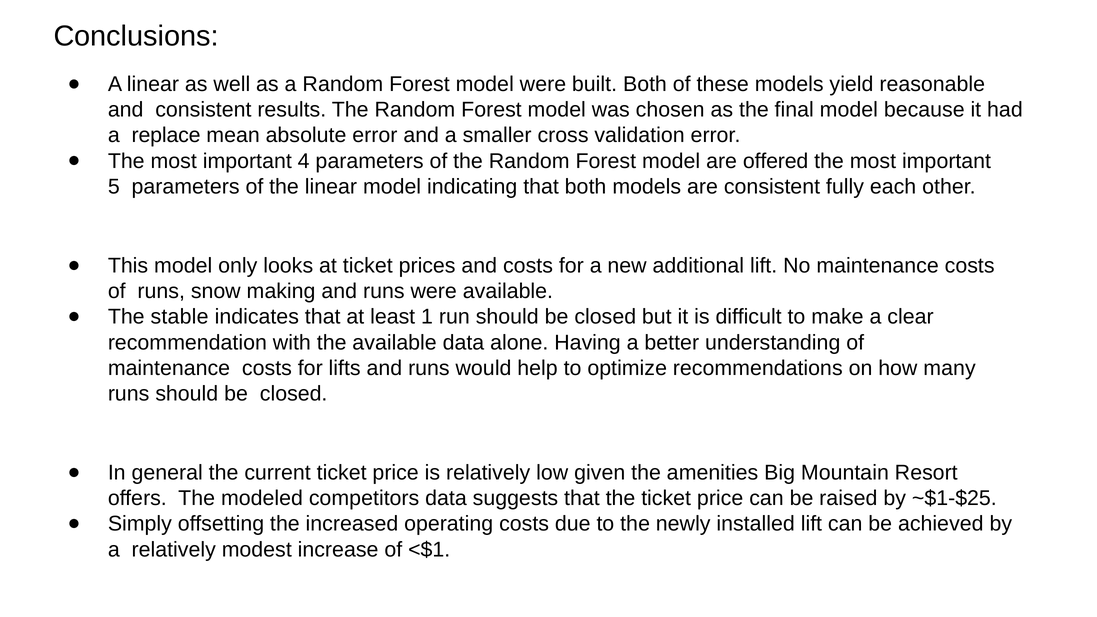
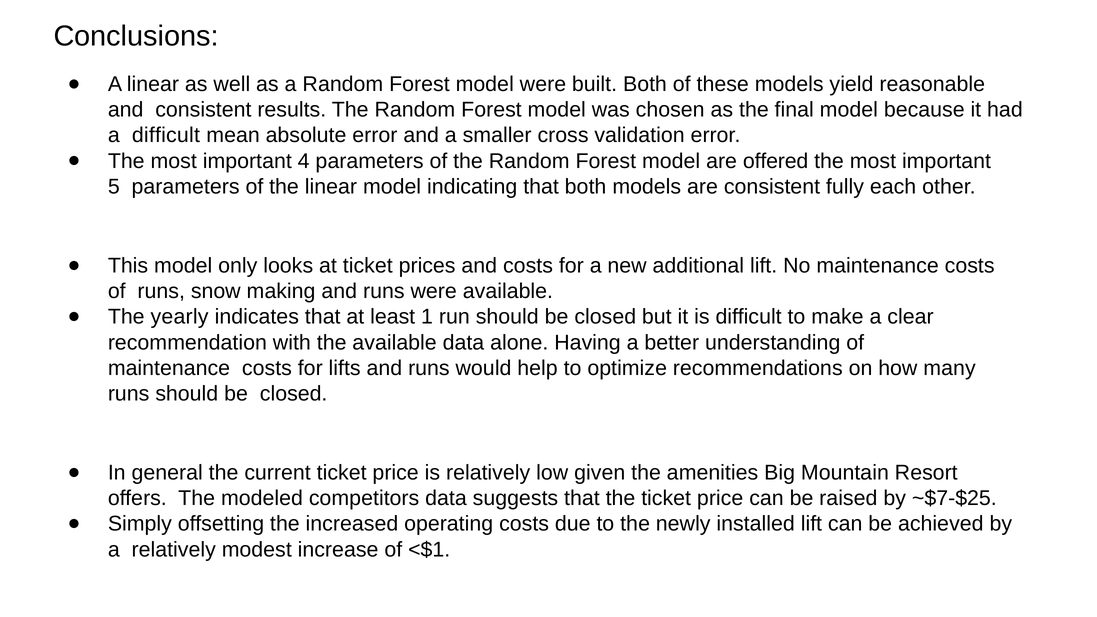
a replace: replace -> difficult
stable: stable -> yearly
~$1-$25: ~$1-$25 -> ~$7-$25
